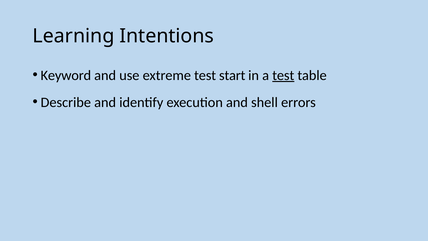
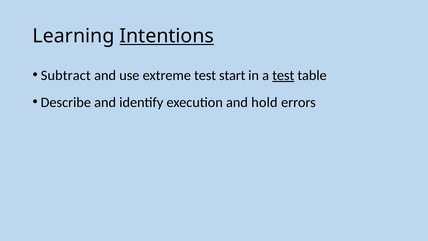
Intentions underline: none -> present
Keyword: Keyword -> Subtract
shell: shell -> hold
